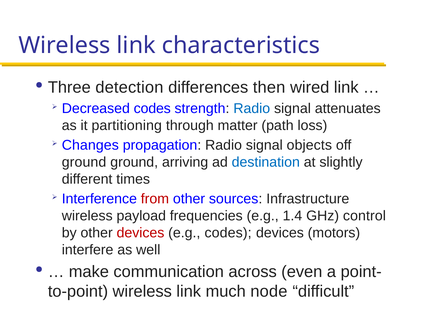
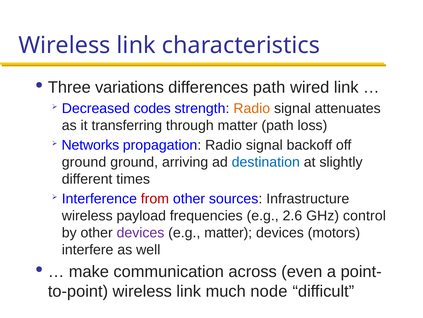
detection: detection -> variations
differences then: then -> path
Radio at (252, 108) colour: blue -> orange
partitioning: partitioning -> transferring
Changes: Changes -> Networks
objects: objects -> backoff
1.4: 1.4 -> 2.6
devices at (140, 232) colour: red -> purple
e.g codes: codes -> matter
